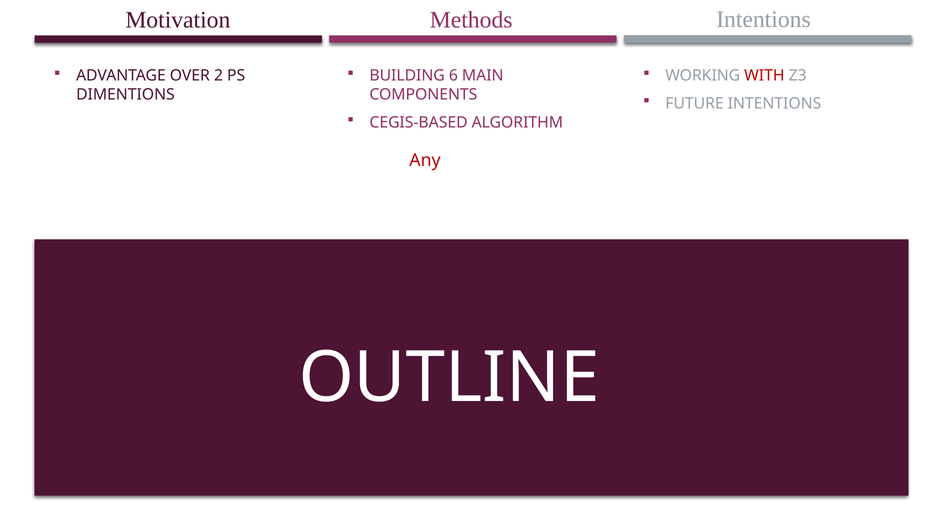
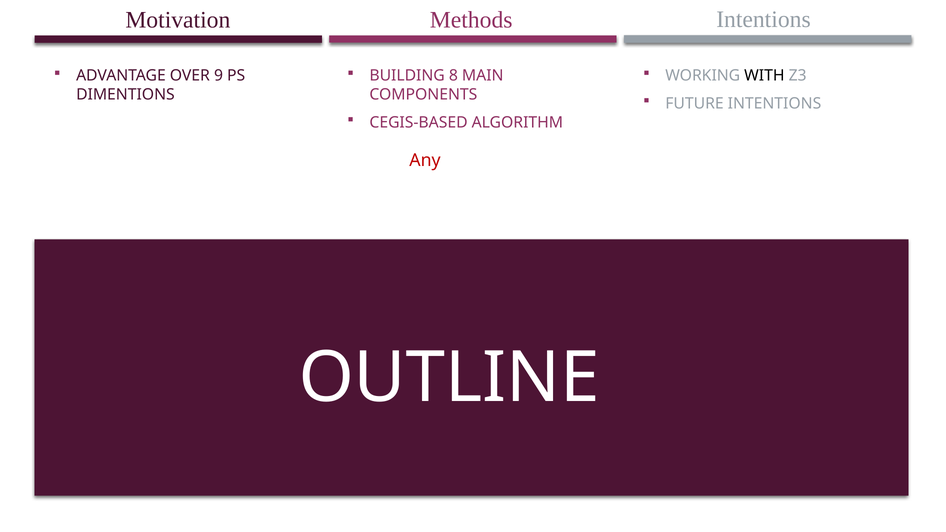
2: 2 -> 9
6: 6 -> 8
WITH colour: red -> black
